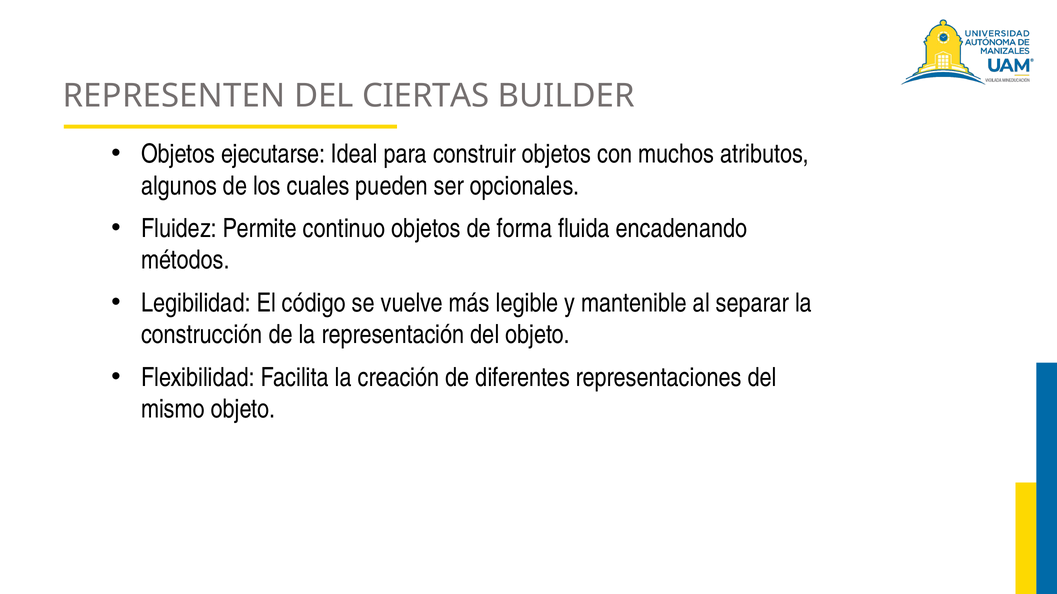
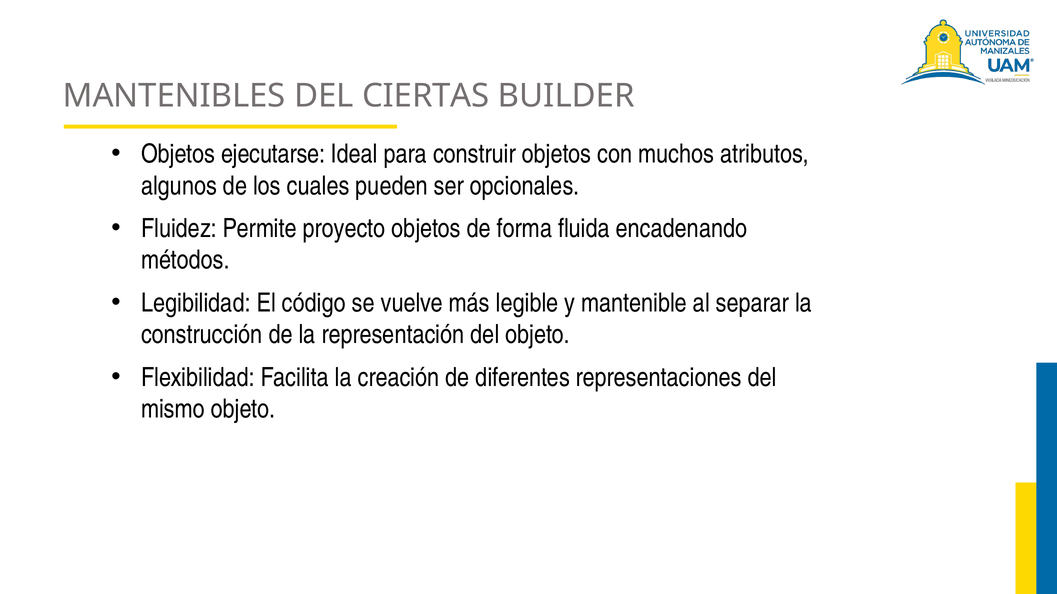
REPRESENTEN: REPRESENTEN -> MANTENIBLES
continuo: continuo -> proyecto
